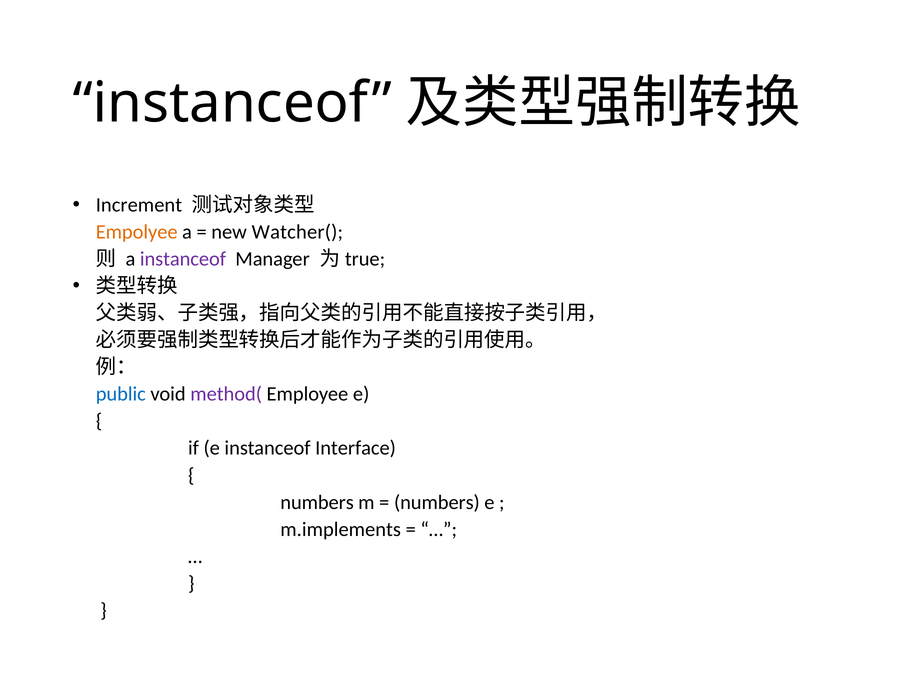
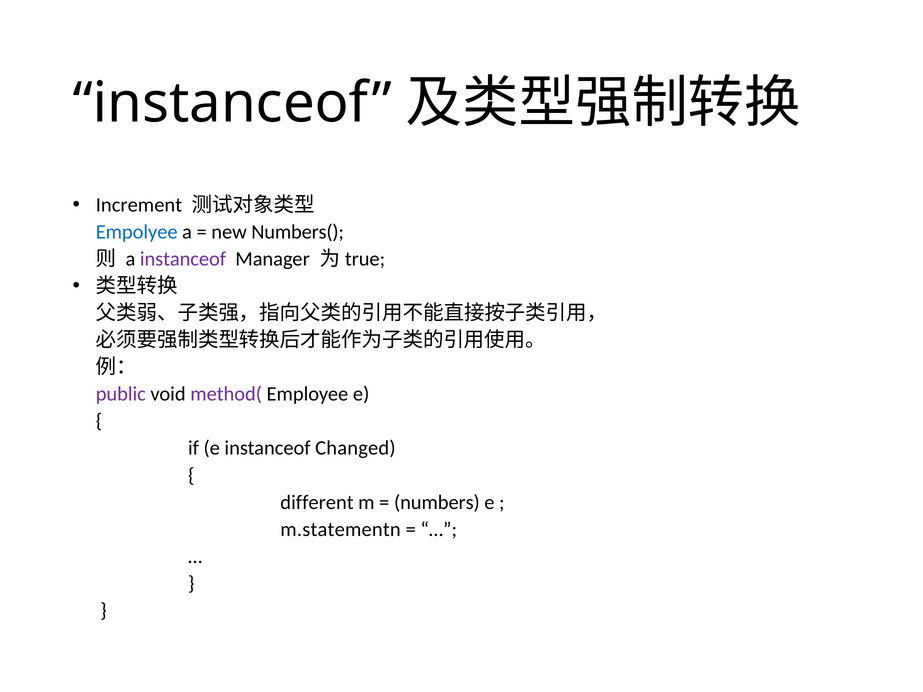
Empolyee colour: orange -> blue
Watcher(: Watcher( -> Numbers(
public colour: blue -> purple
Interface: Interface -> Changed
numbers at (317, 502): numbers -> different
m.implements: m.implements -> m.statementn
